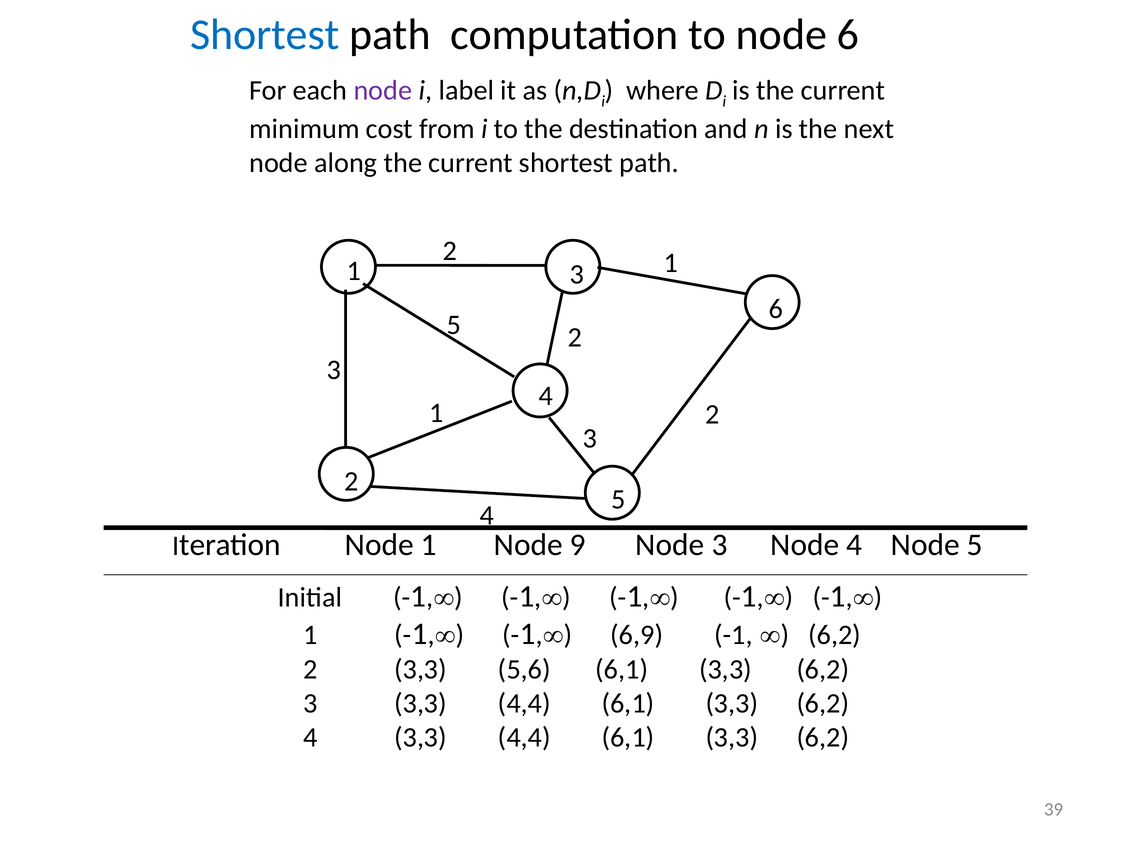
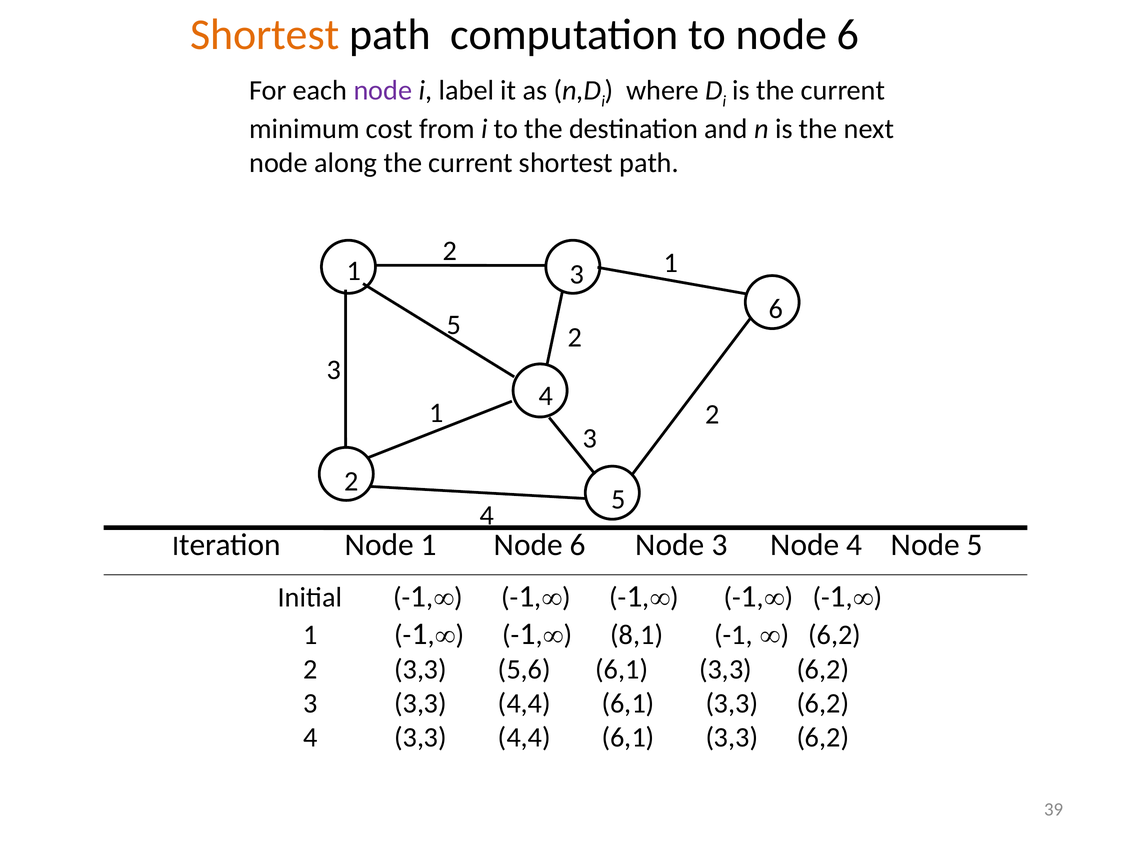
Shortest at (265, 35) colour: blue -> orange
1 Node 9: 9 -> 6
6,9: 6,9 -> 8,1
